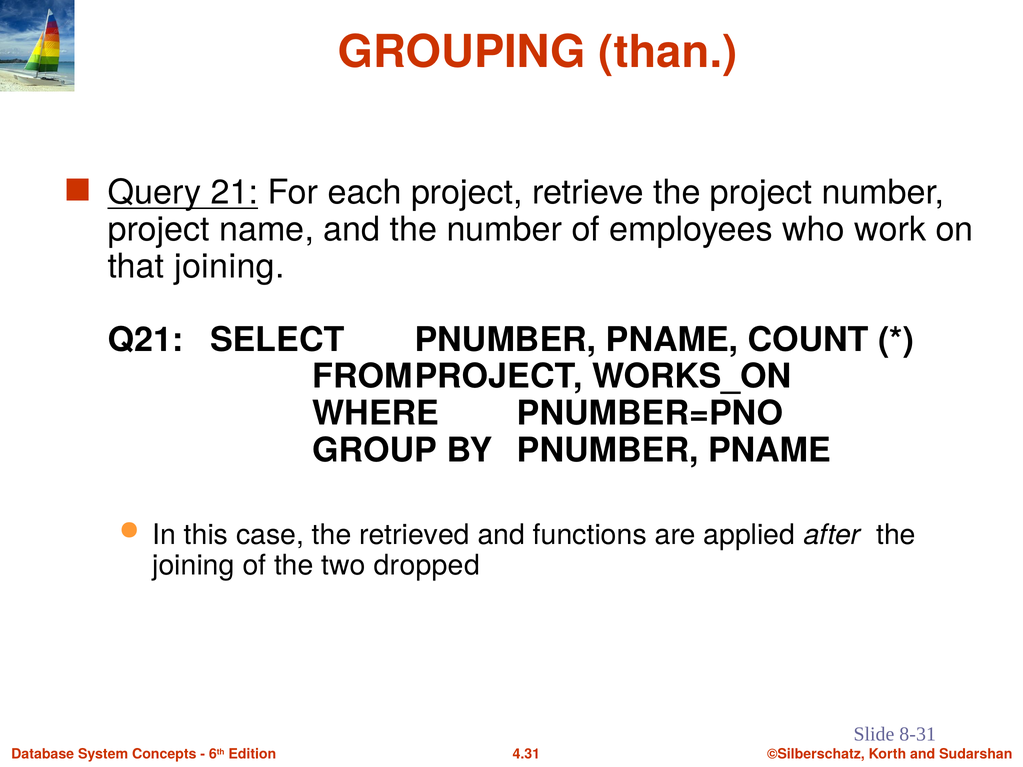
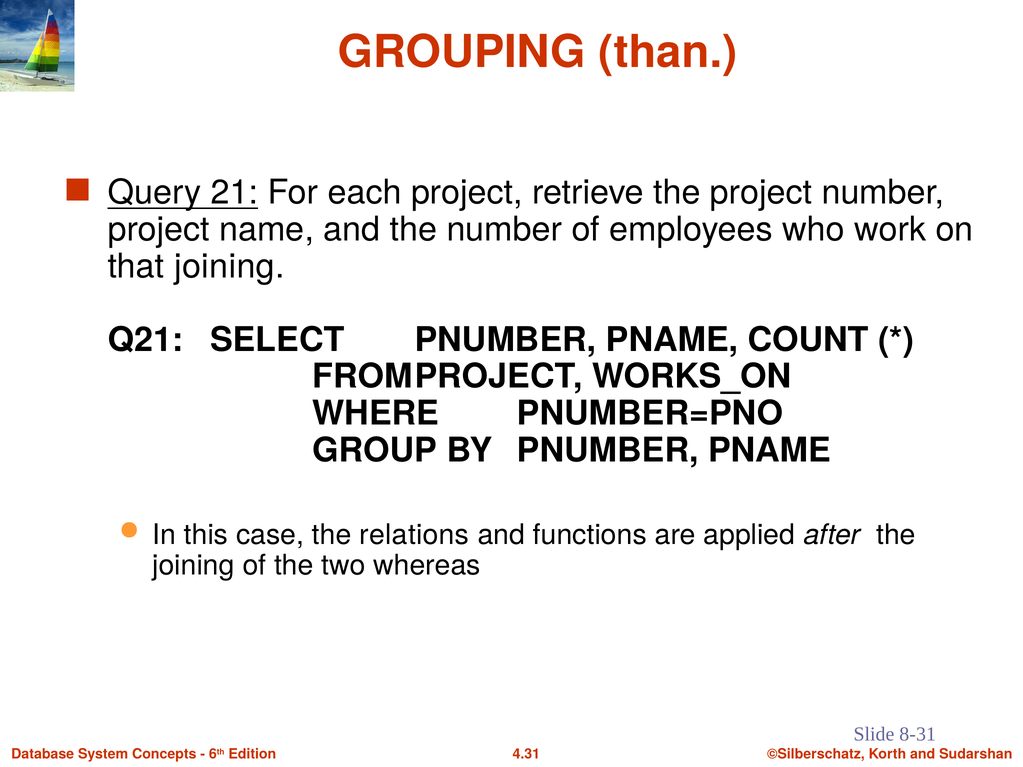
retrieved: retrieved -> relations
dropped: dropped -> whereas
